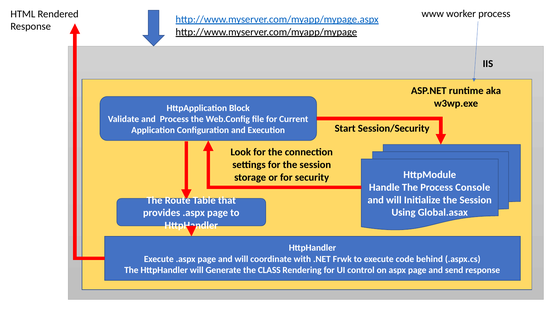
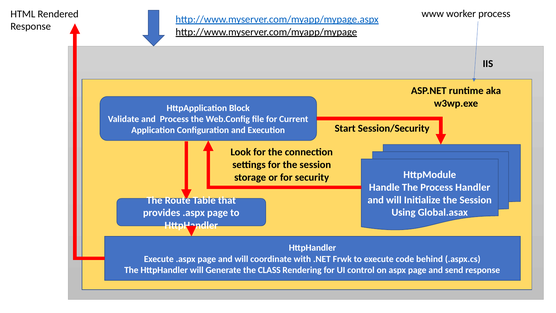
Console: Console -> Handler
